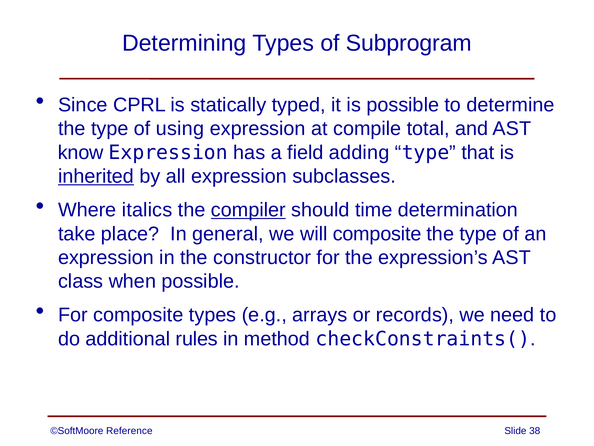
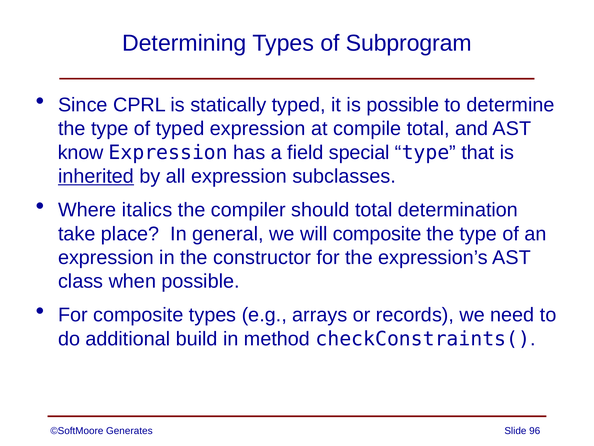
of using: using -> typed
adding: adding -> special
compiler underline: present -> none
should time: time -> total
rules: rules -> build
Reference: Reference -> Generates
38: 38 -> 96
